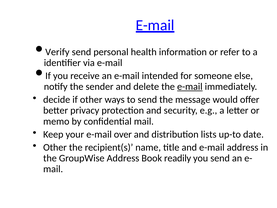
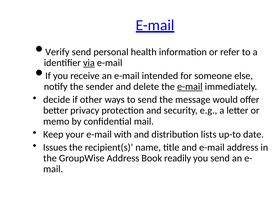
via underline: none -> present
over: over -> with
Other at (55, 147): Other -> Issues
